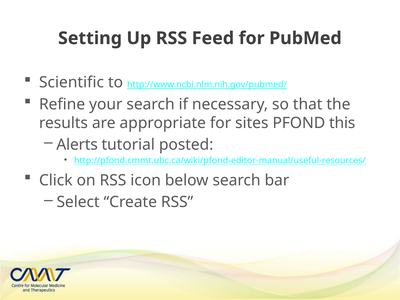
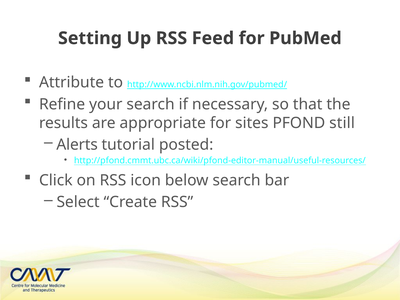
Scientific: Scientific -> Attribute
this: this -> still
